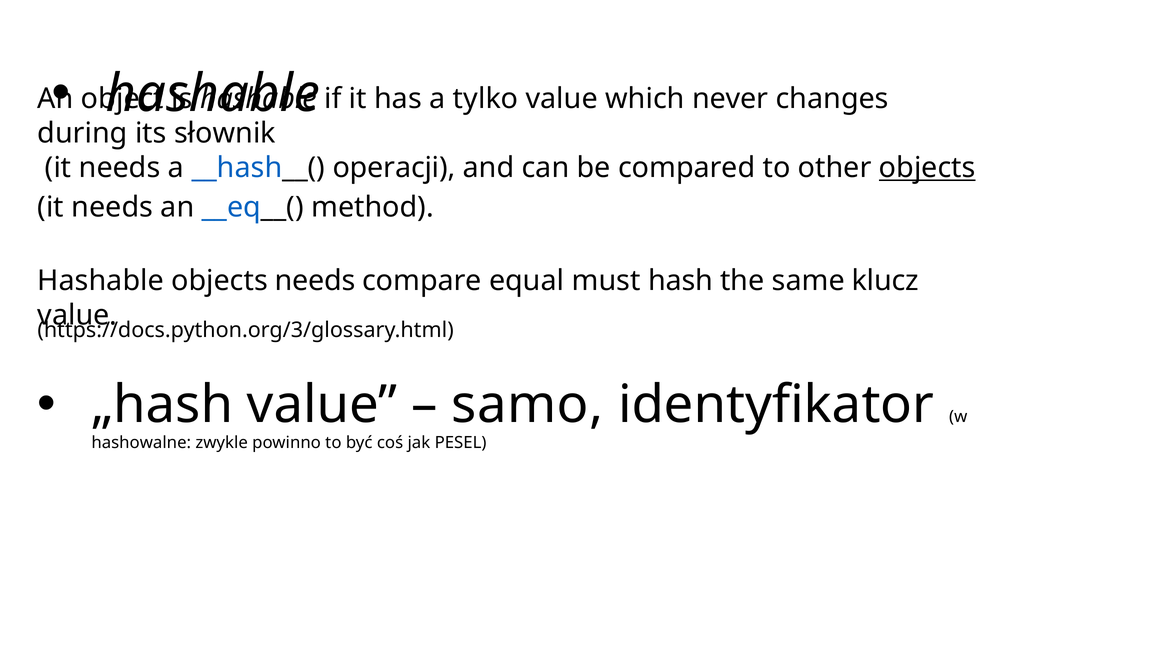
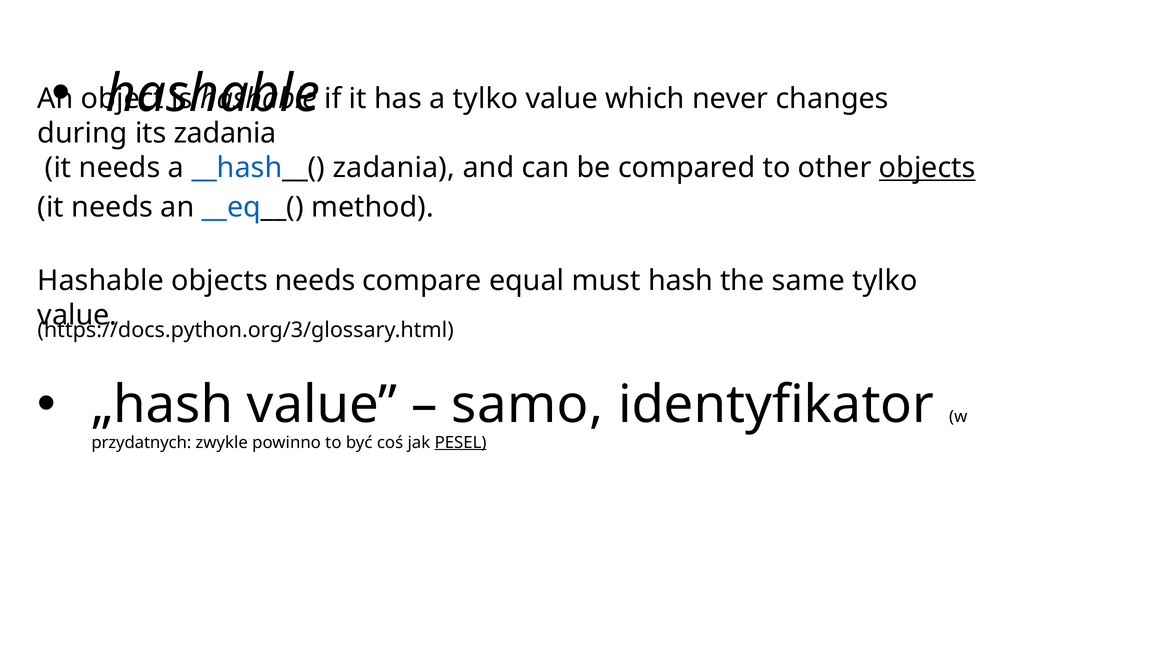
its słownik: słownik -> zadania
__hash__( operacji: operacji -> zadania
same klucz: klucz -> tylko
hashowalne: hashowalne -> przydatnych
PESEL underline: none -> present
